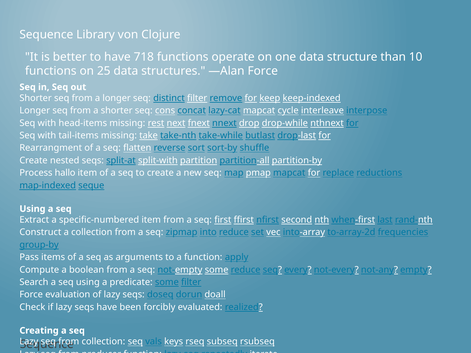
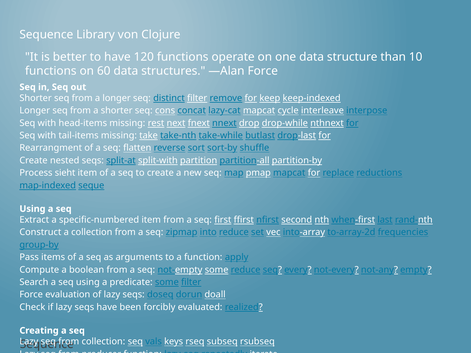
718: 718 -> 120
25: 25 -> 60
hallo: hallo -> sieht
